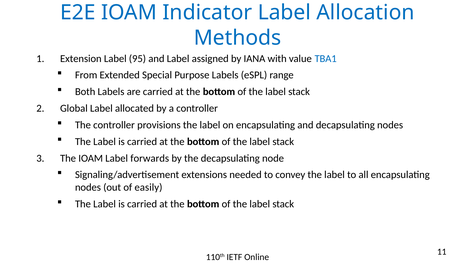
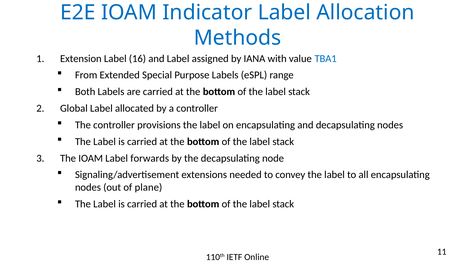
95: 95 -> 16
easily: easily -> plane
